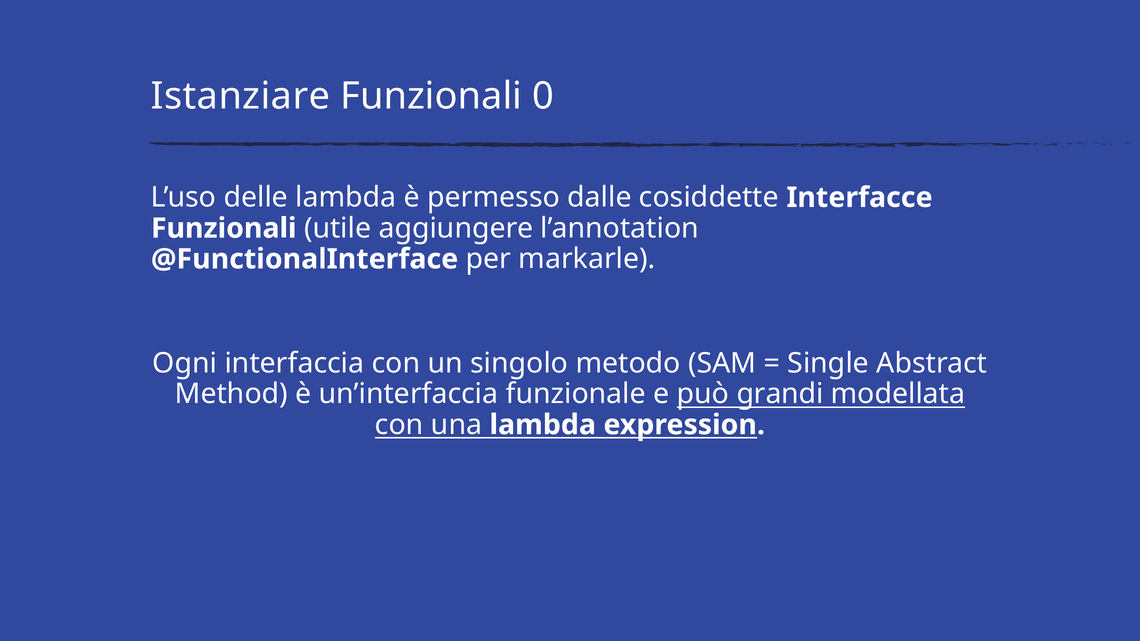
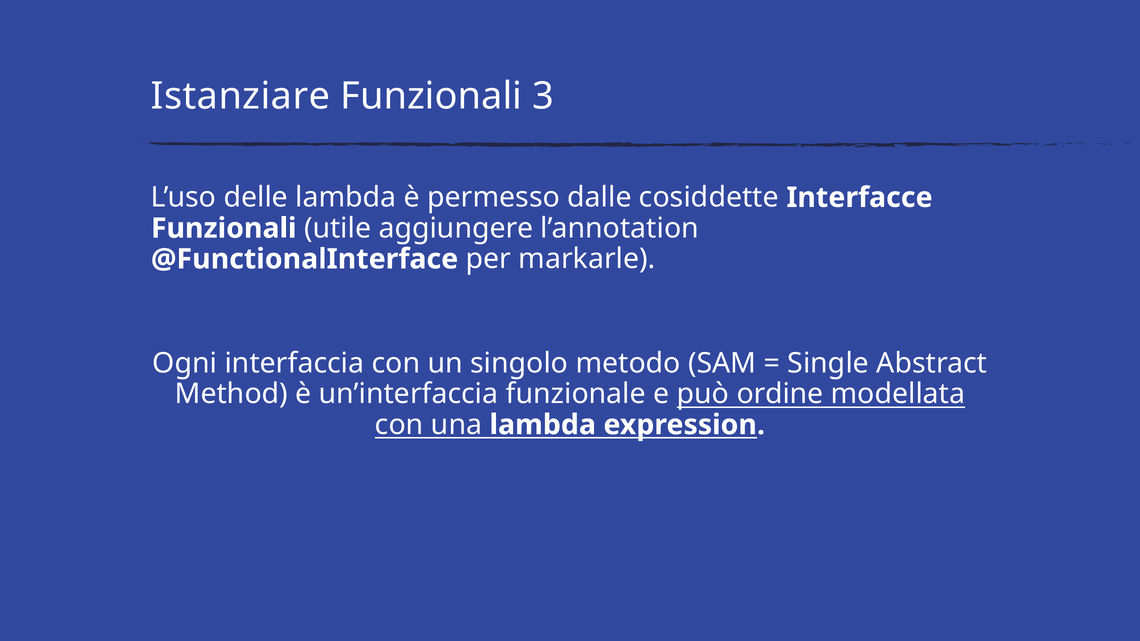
0: 0 -> 3
grandi: grandi -> ordine
